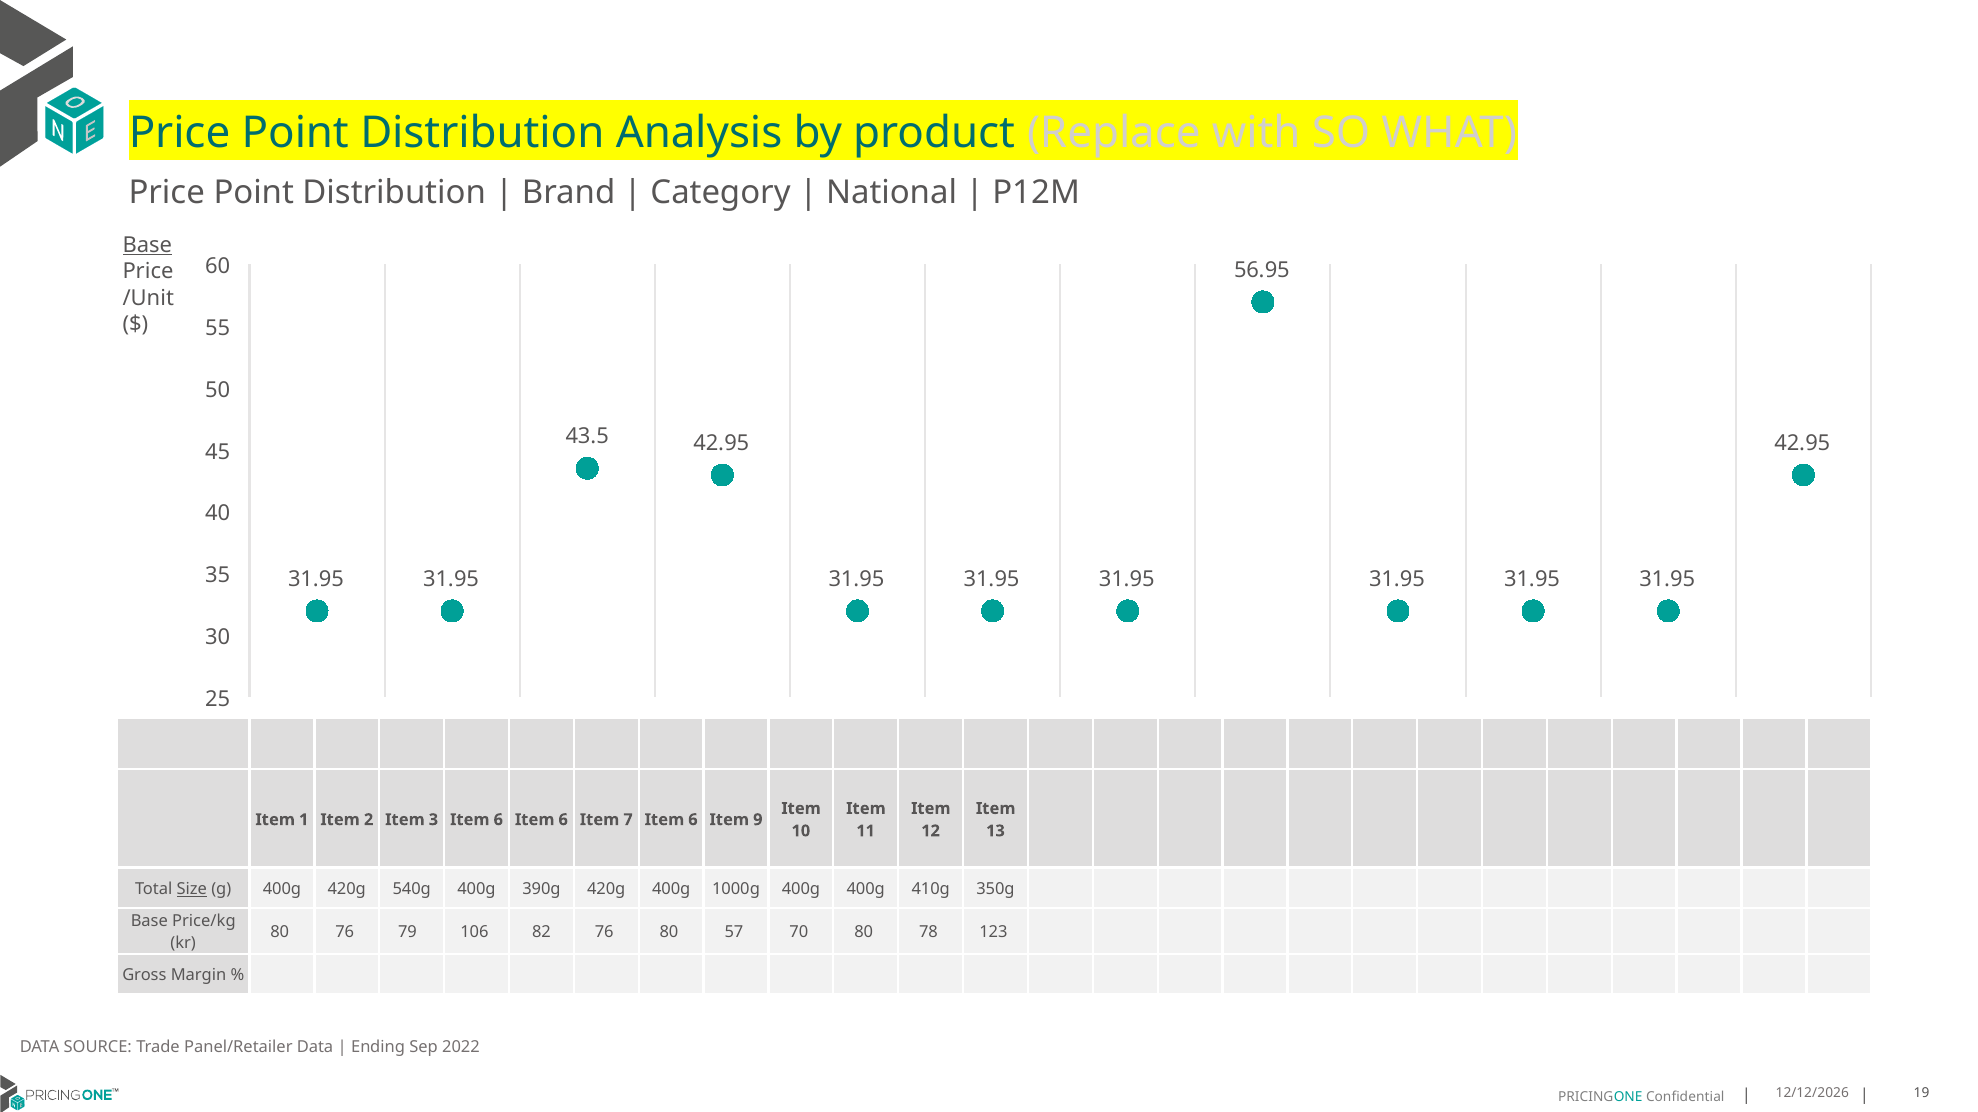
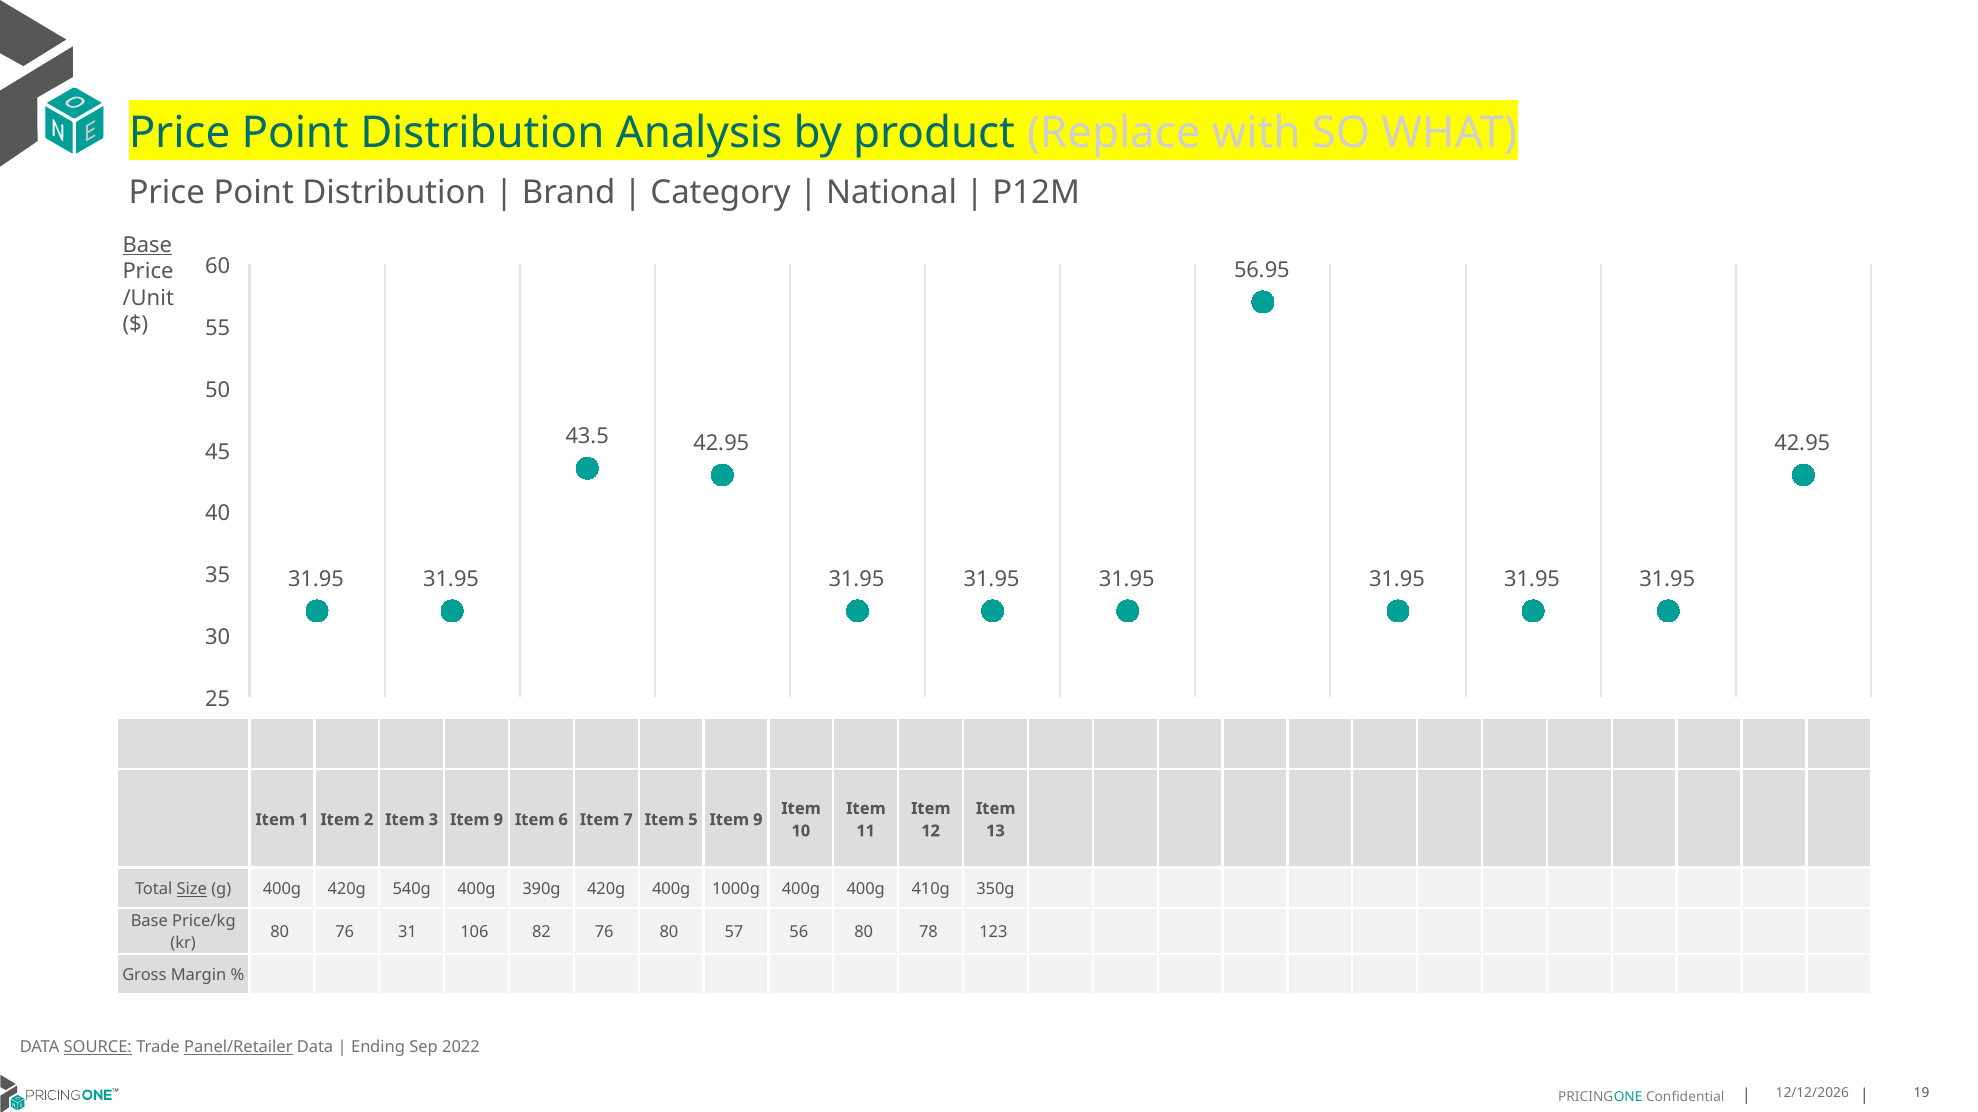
3 Item 6: 6 -> 9
7 Item 6: 6 -> 5
79: 79 -> 31
70: 70 -> 56
SOURCE underline: none -> present
Panel/Retailer underline: none -> present
